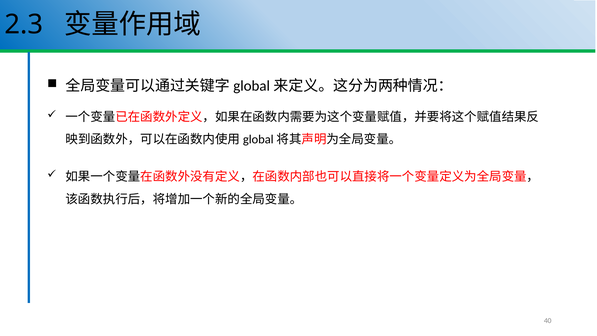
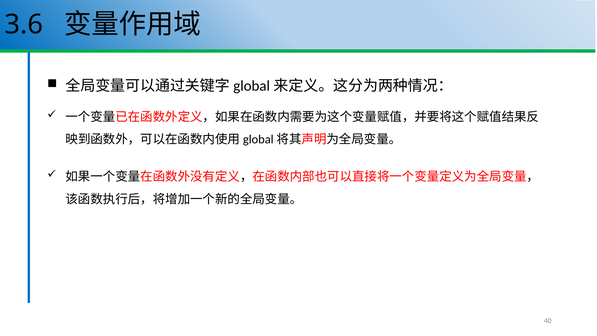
2.3: 2.3 -> 3.6
